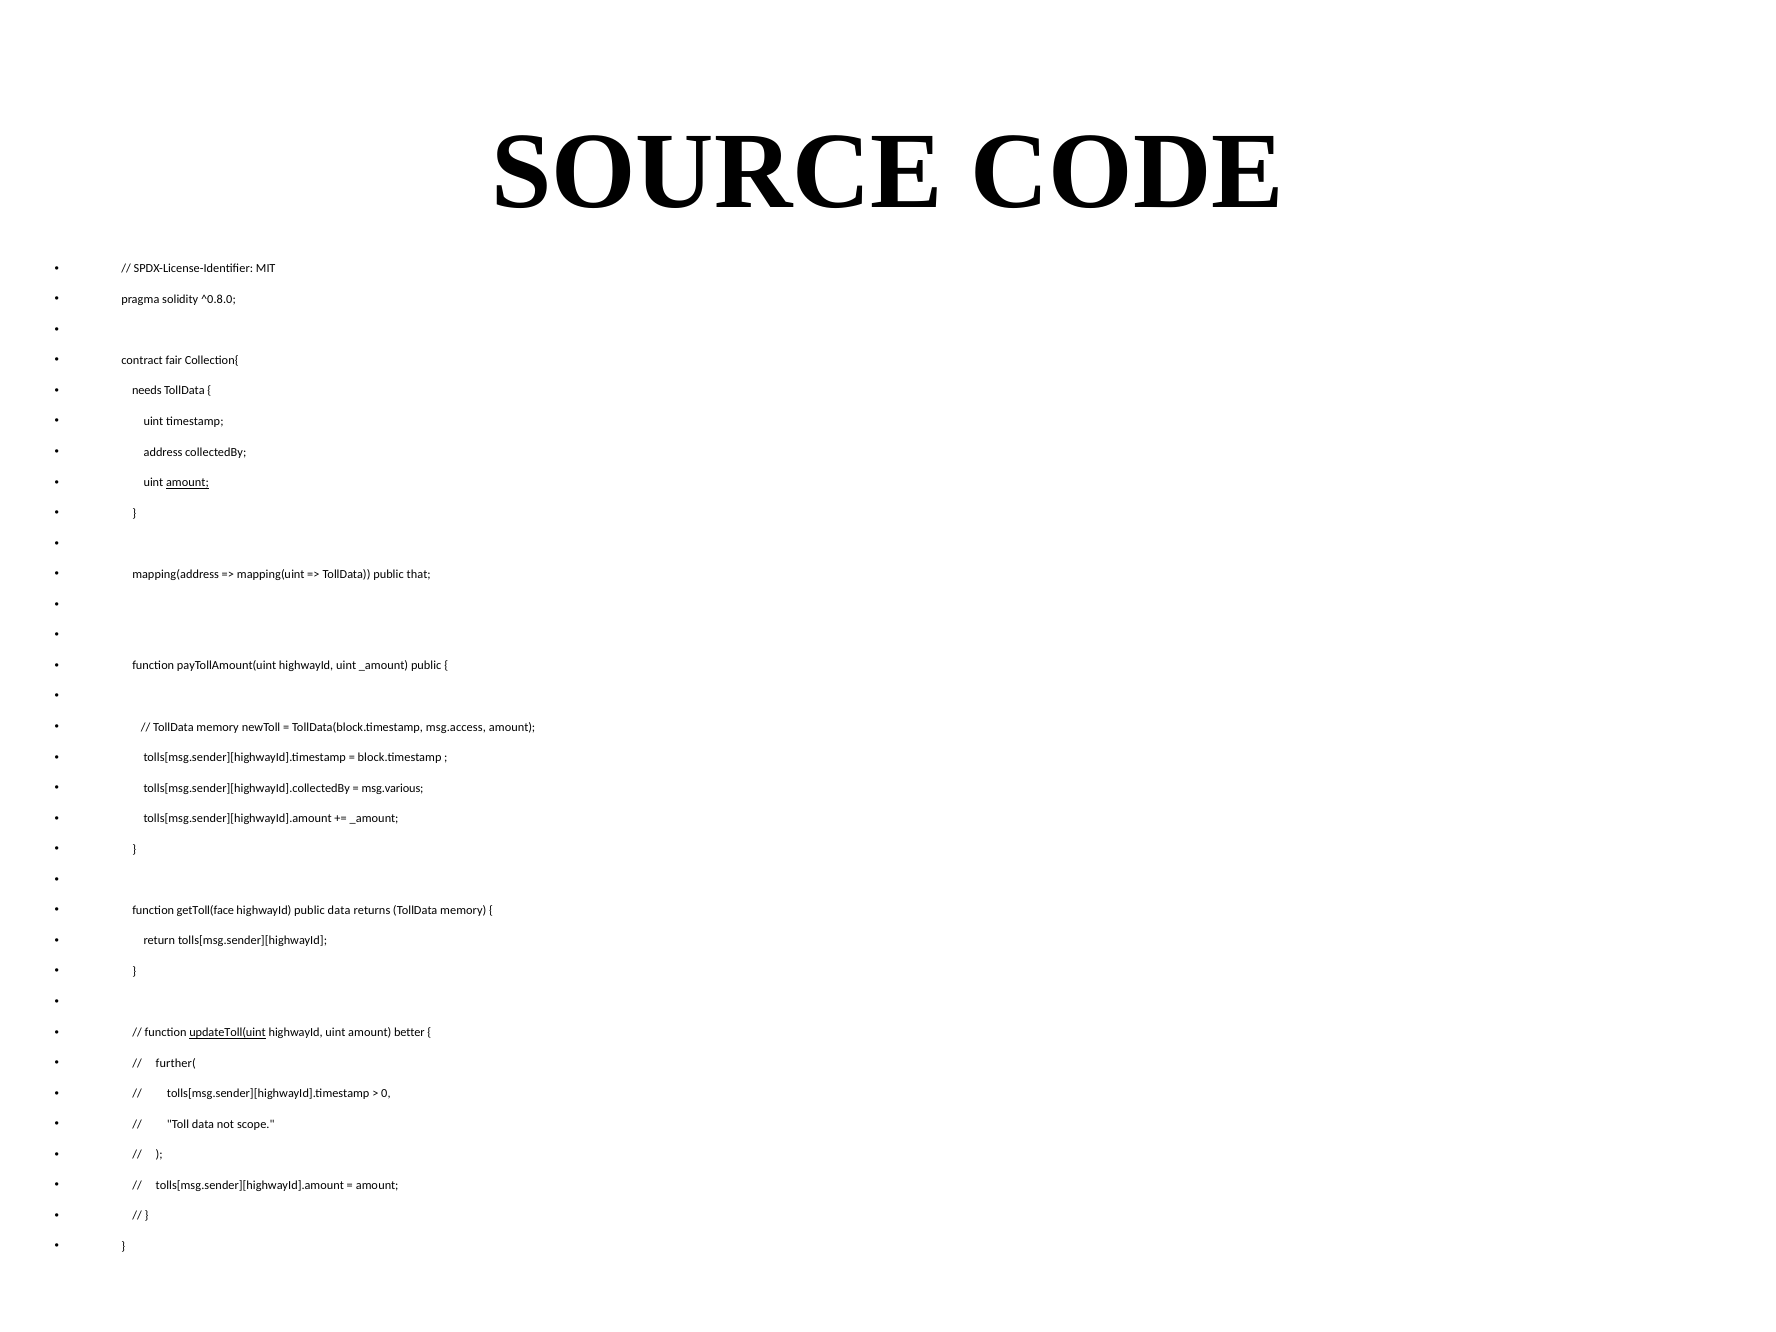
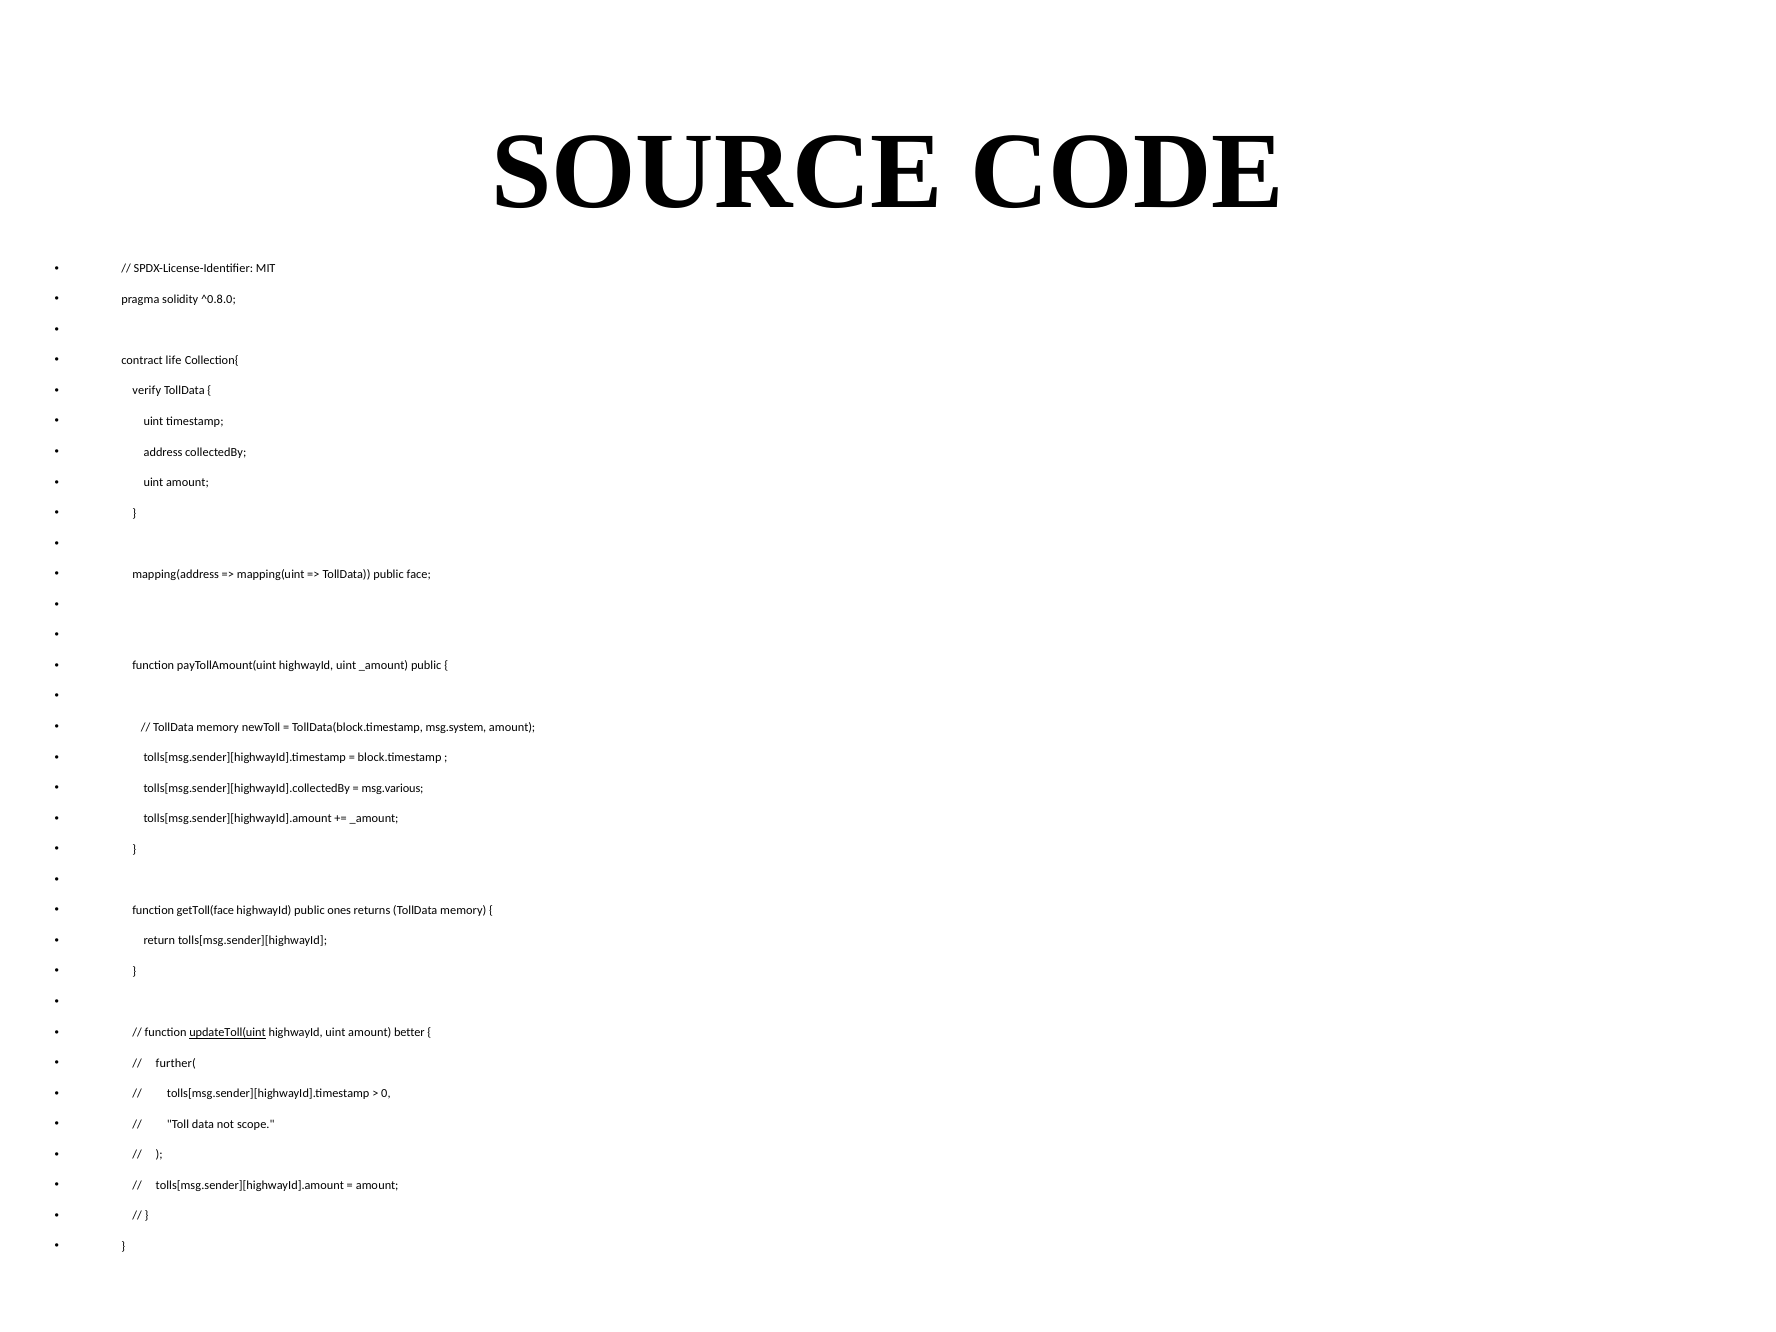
fair: fair -> life
needs: needs -> verify
amount at (187, 483) underline: present -> none
that: that -> face
msg.access: msg.access -> msg.system
public data: data -> ones
